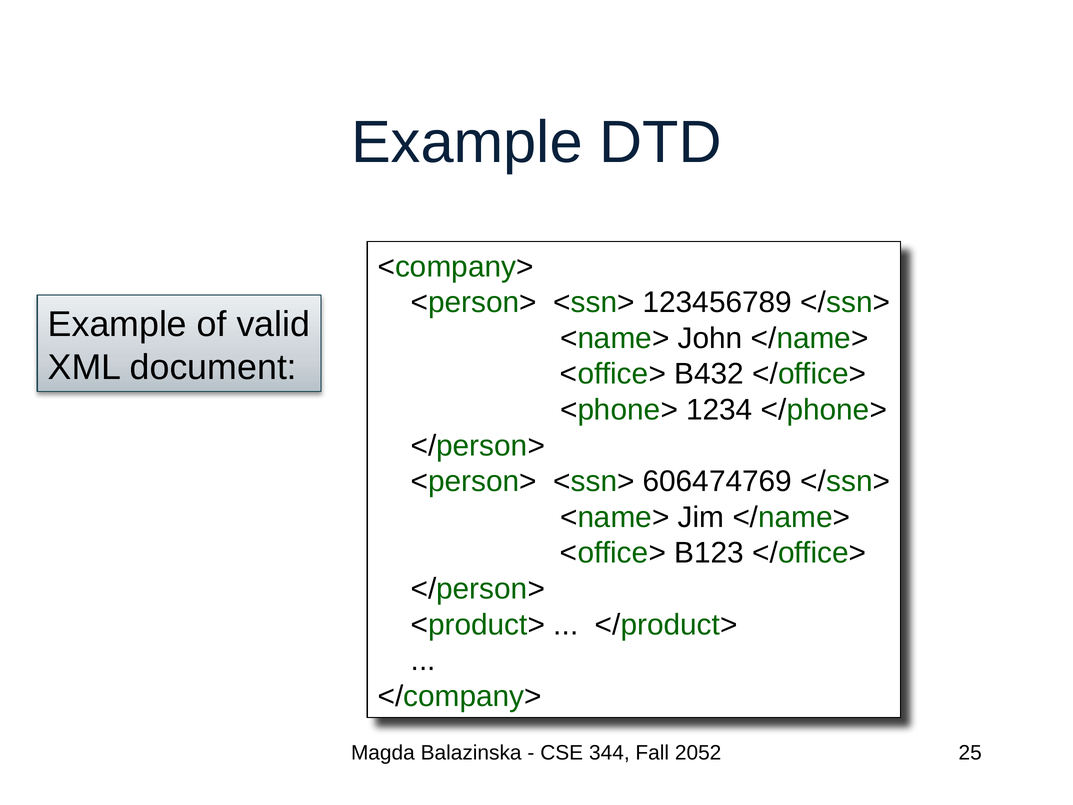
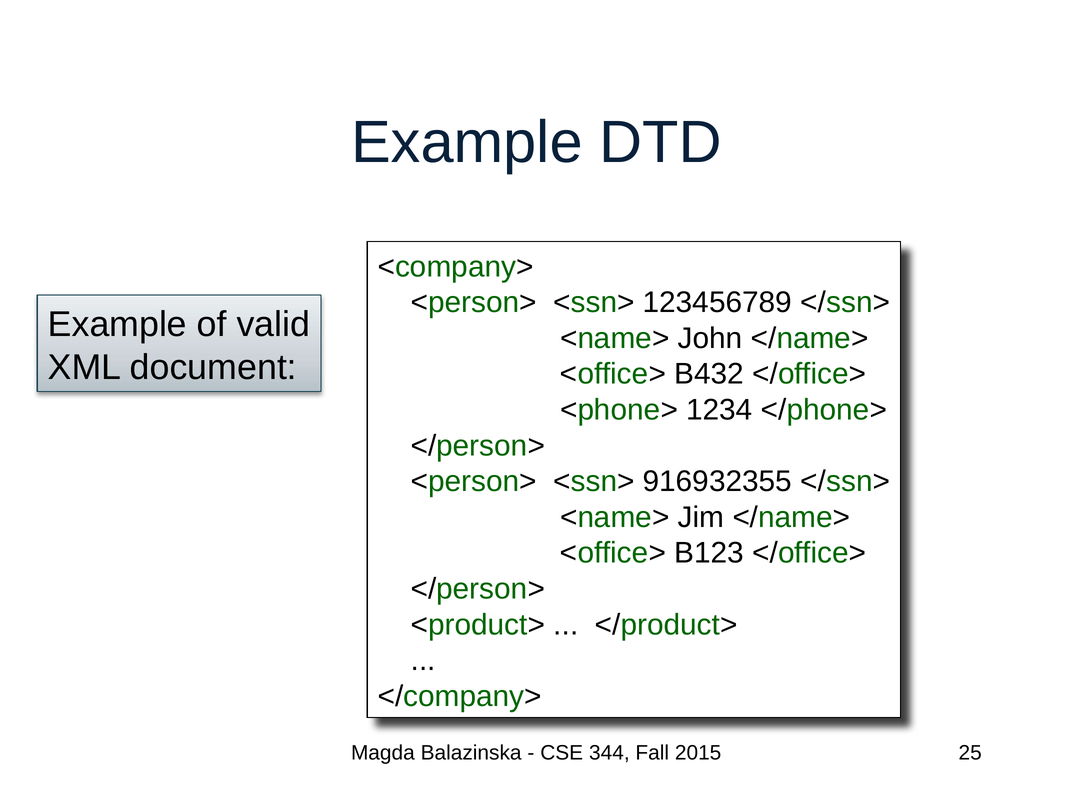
606474769: 606474769 -> 916932355
2052: 2052 -> 2015
